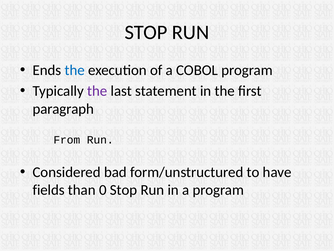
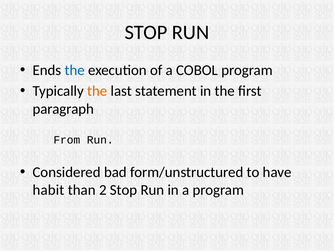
the at (97, 91) colour: purple -> orange
fields: fields -> habit
0: 0 -> 2
